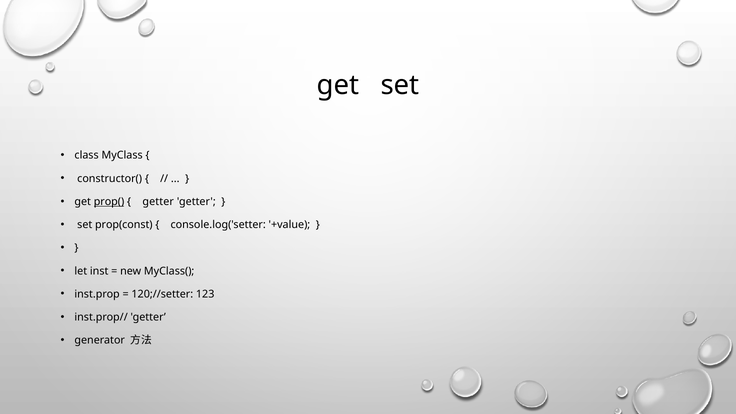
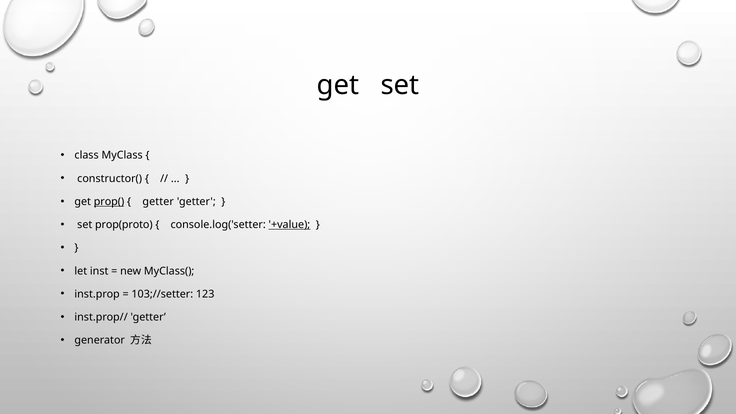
prop(const: prop(const -> prop(proto
+value underline: none -> present
120;//setter: 120;//setter -> 103;//setter
